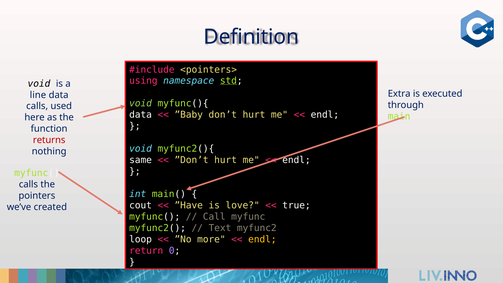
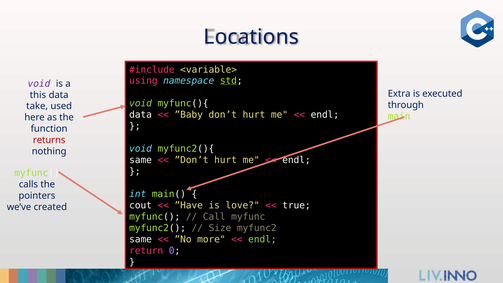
Definition: Definition -> Locations
<pointers>: <pointers> -> <variable>
void at (39, 84) colour: black -> purple
line: line -> this
calls at (37, 106): calls -> take
Text: Text -> Size
loop at (141, 239): loop -> same
endl at (262, 239) colour: yellow -> light green
